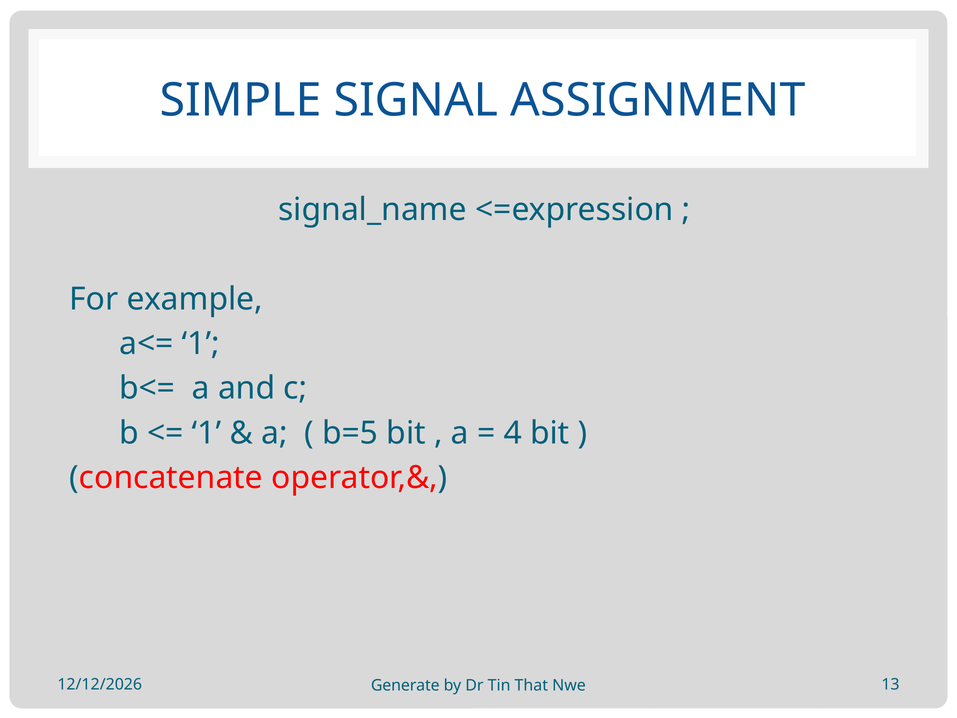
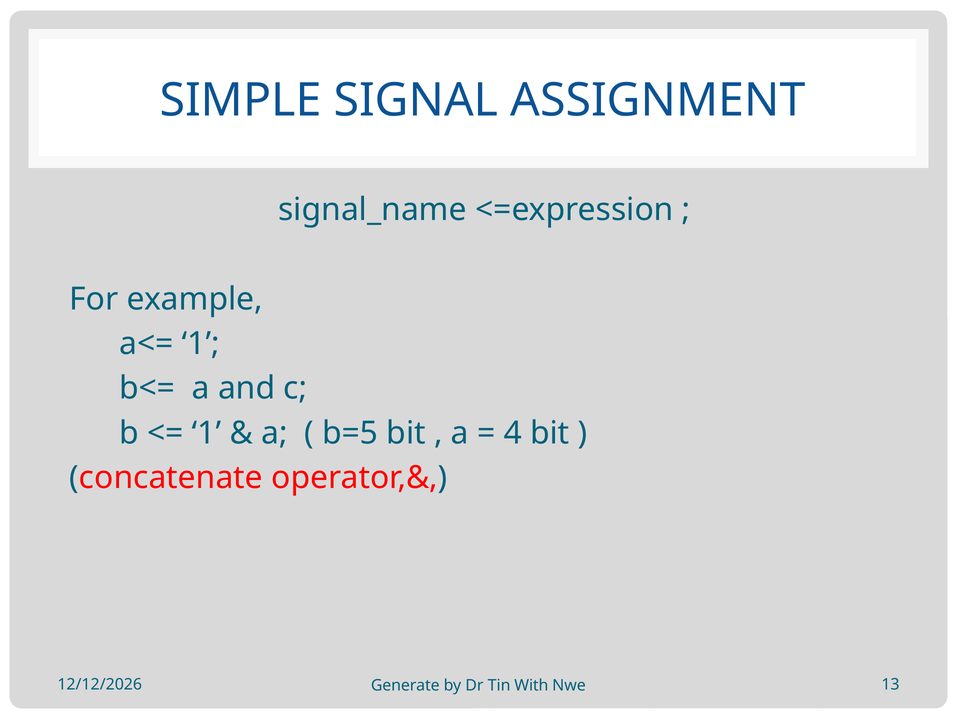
That: That -> With
